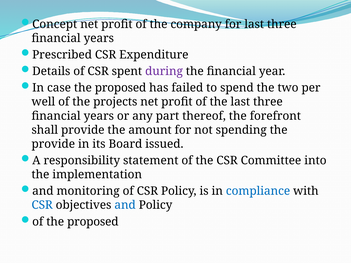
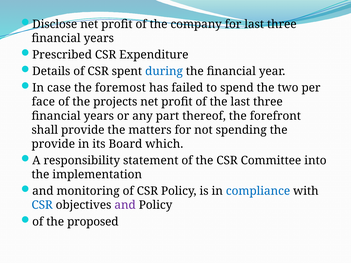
Concept: Concept -> Disclose
during colour: purple -> blue
case the proposed: proposed -> foremost
well: well -> face
amount: amount -> matters
issued: issued -> which
and at (125, 205) colour: blue -> purple
